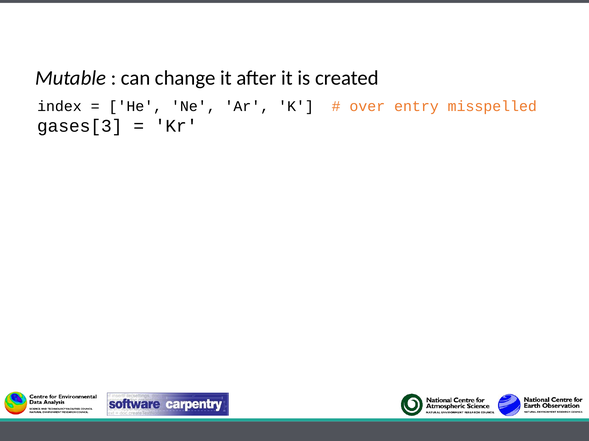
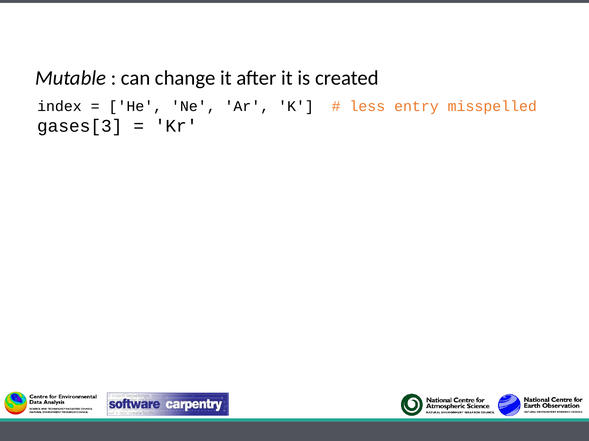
over: over -> less
